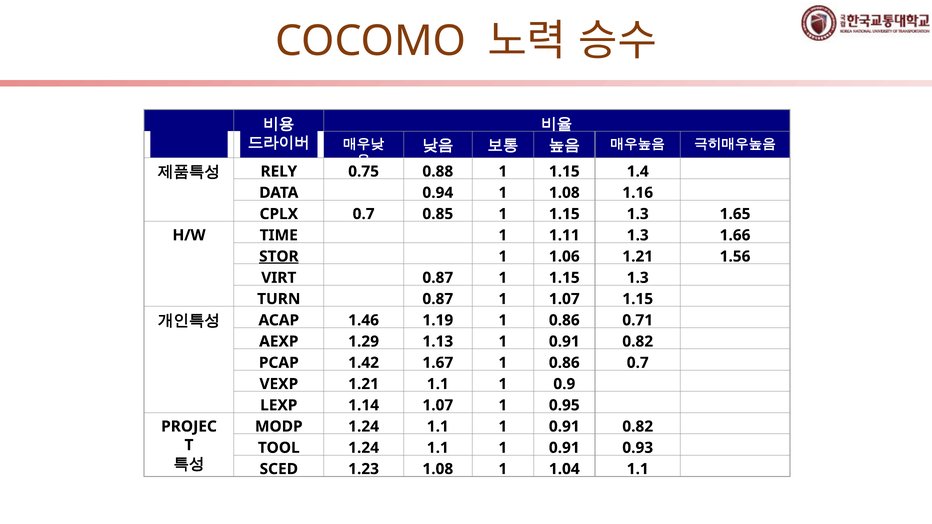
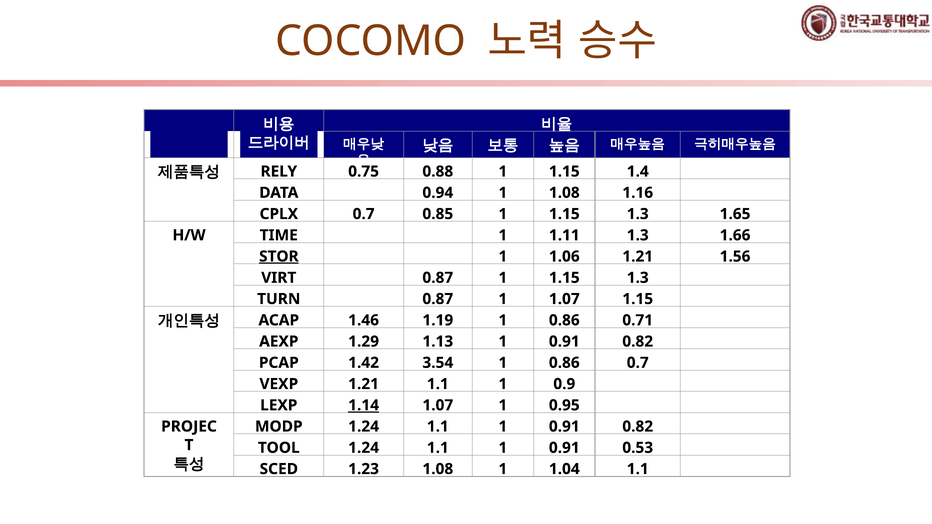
1.67: 1.67 -> 3.54
1.14 underline: none -> present
0.93: 0.93 -> 0.53
